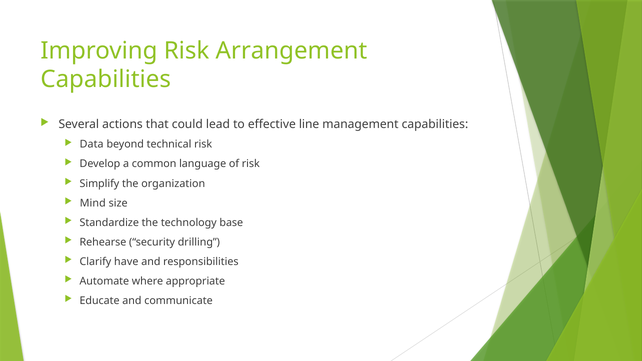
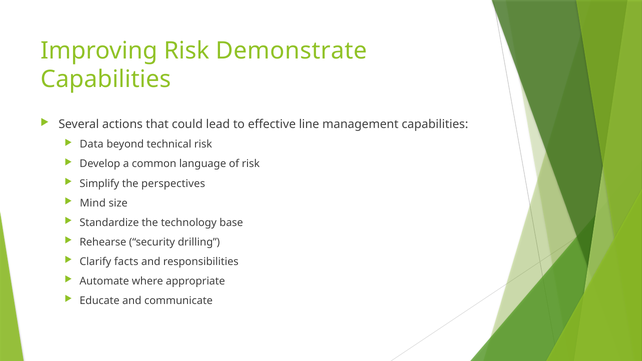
Arrangement: Arrangement -> Demonstrate
organization: organization -> perspectives
have: have -> facts
